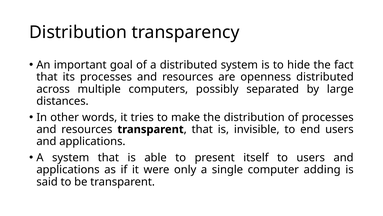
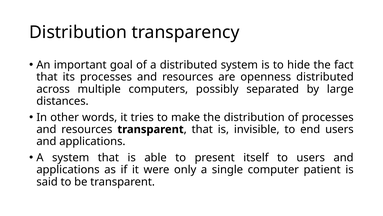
adding: adding -> patient
